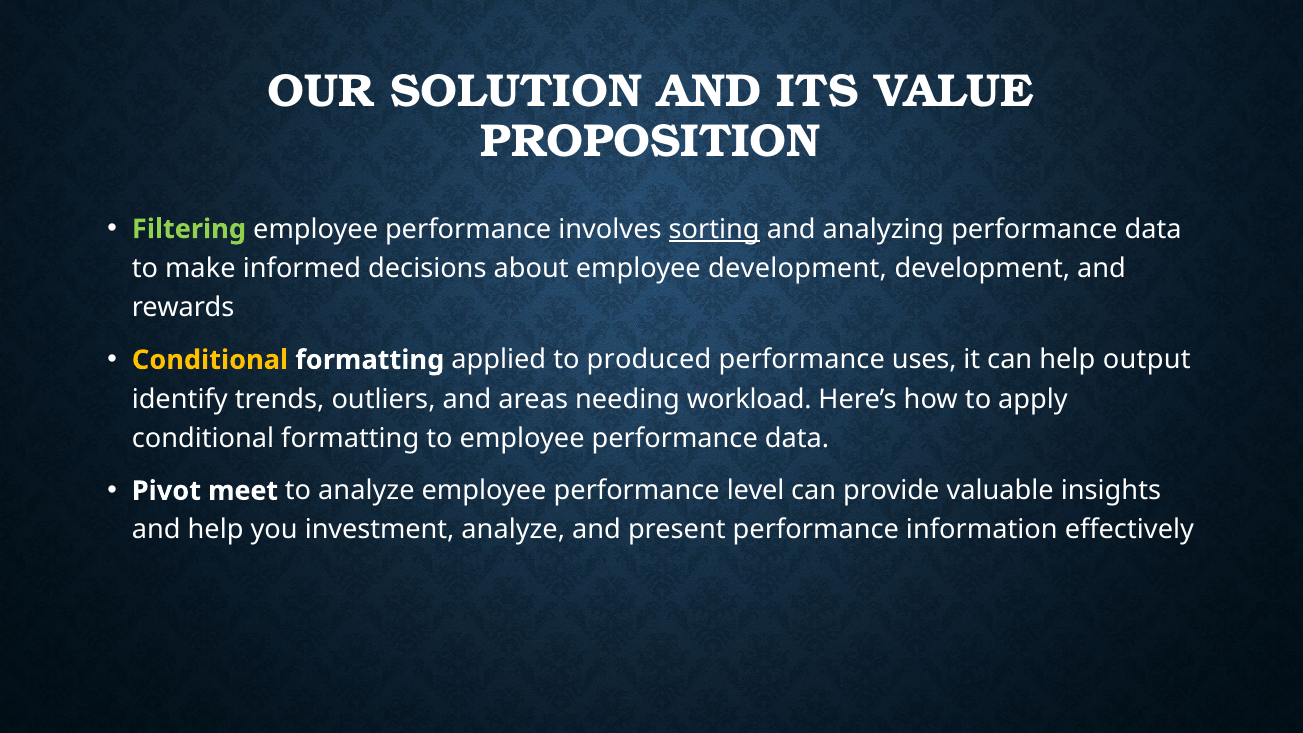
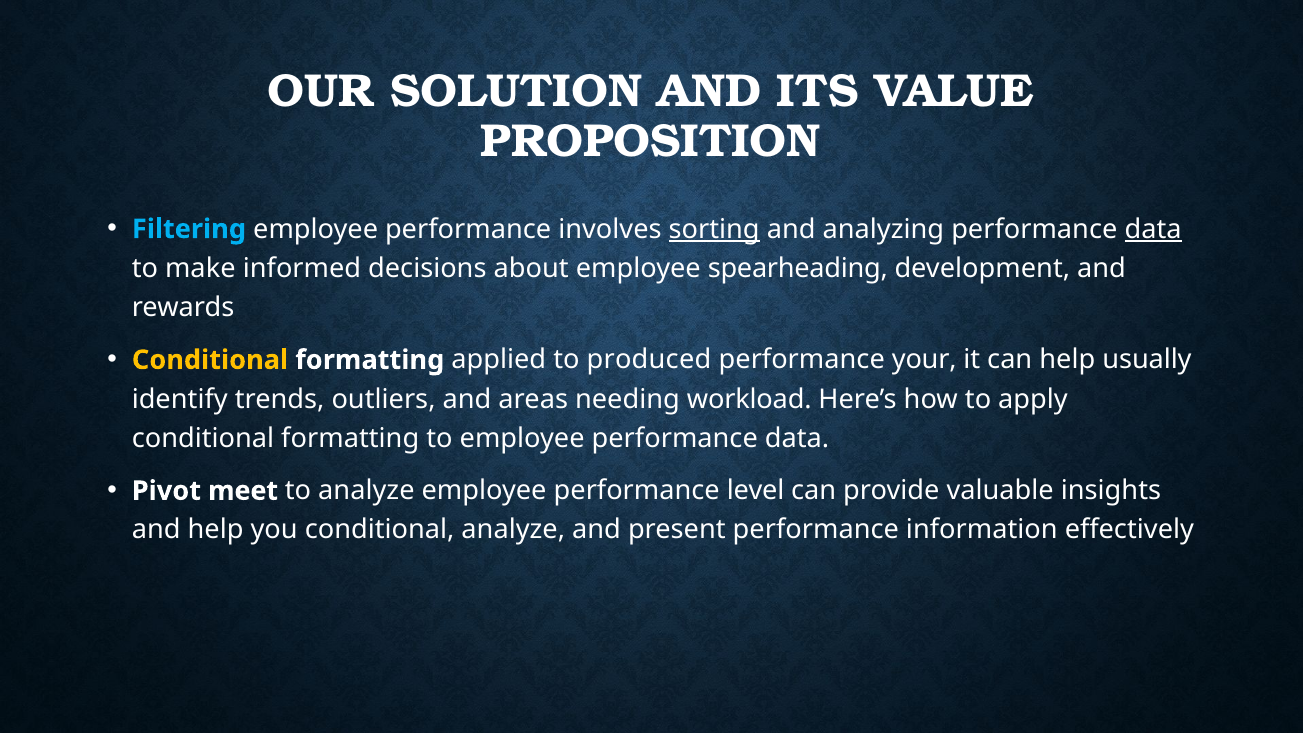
Filtering colour: light green -> light blue
data at (1153, 229) underline: none -> present
employee development: development -> spearheading
uses: uses -> your
output: output -> usually
you investment: investment -> conditional
